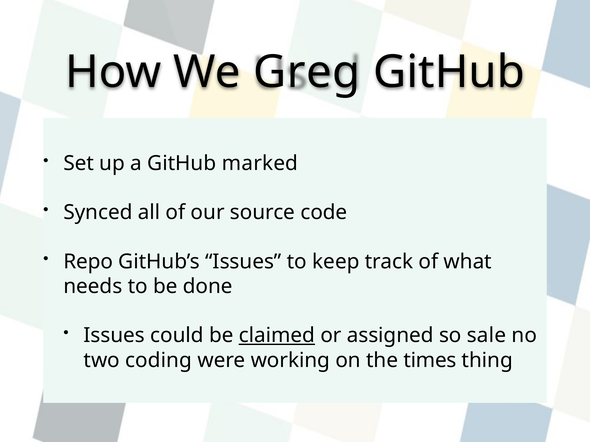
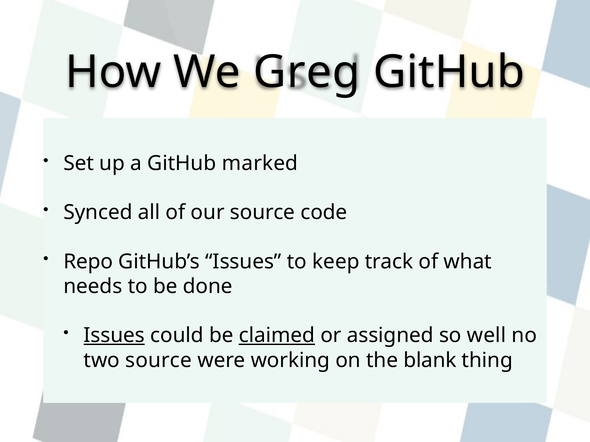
Issues at (114, 336) underline: none -> present
sale: sale -> well
two coding: coding -> source
times: times -> blank
